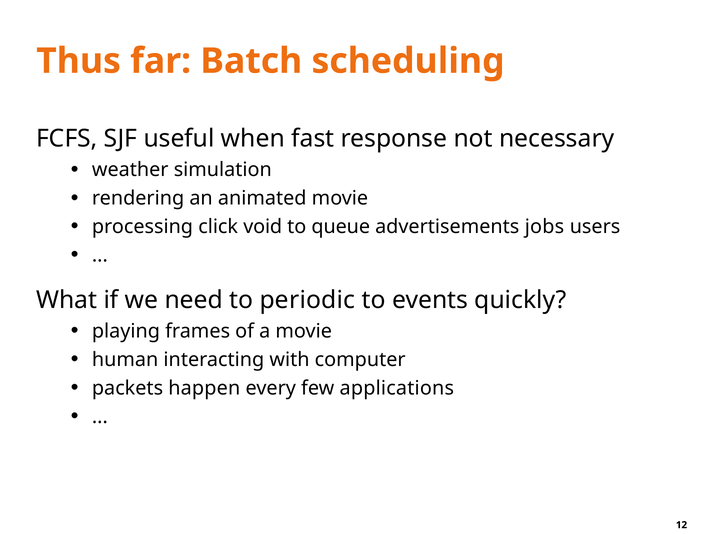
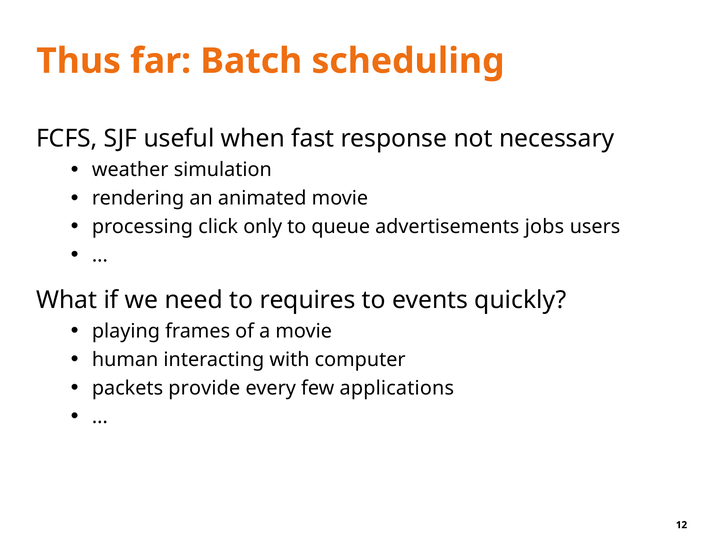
void: void -> only
periodic: periodic -> requires
happen: happen -> provide
